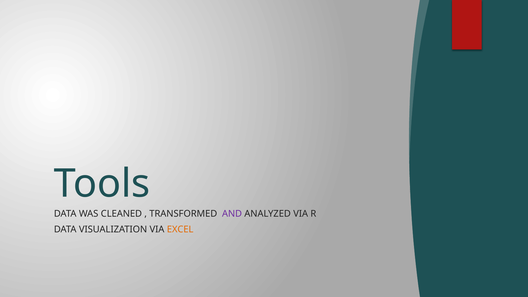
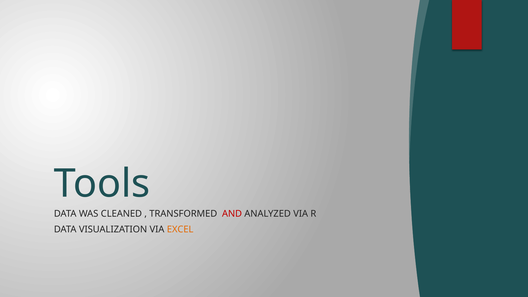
AND colour: purple -> red
